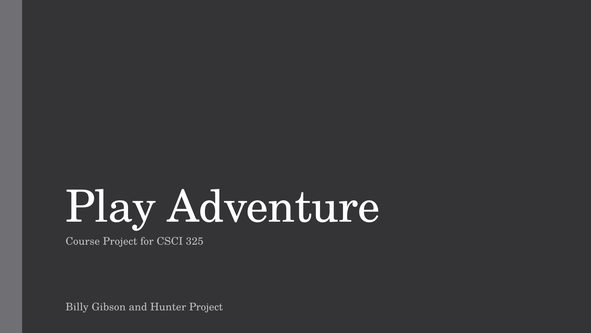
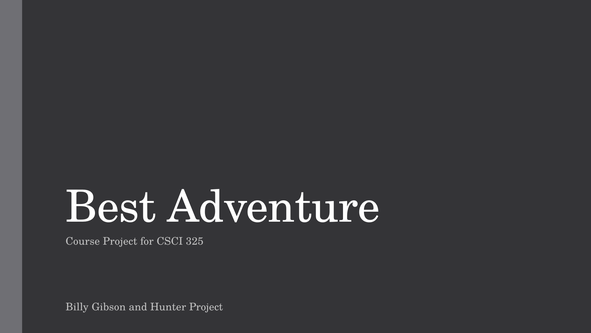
Play: Play -> Best
